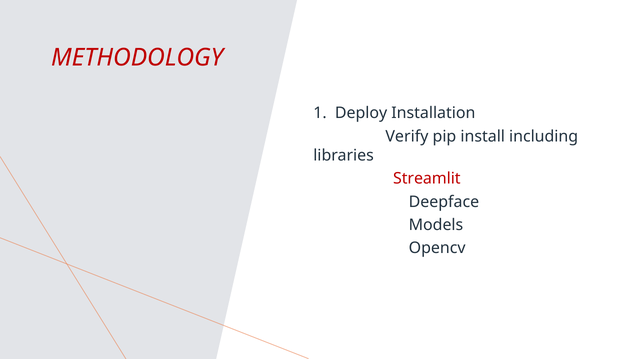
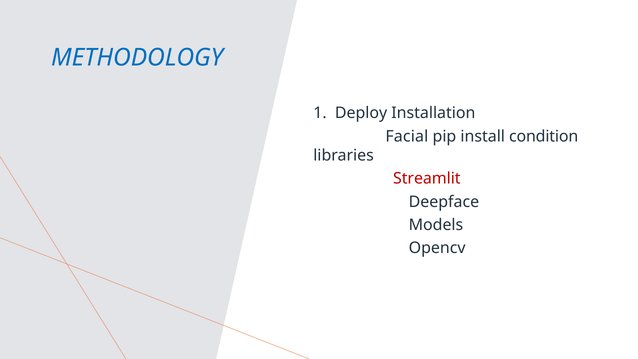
METHODOLOGY colour: red -> blue
Verify: Verify -> Facial
including: including -> condition
